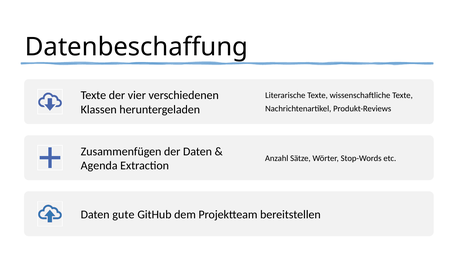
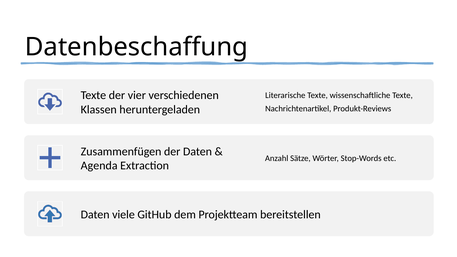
gute: gute -> viele
